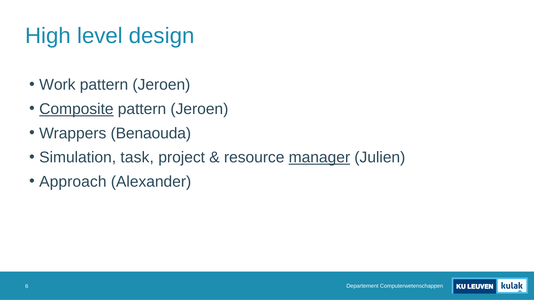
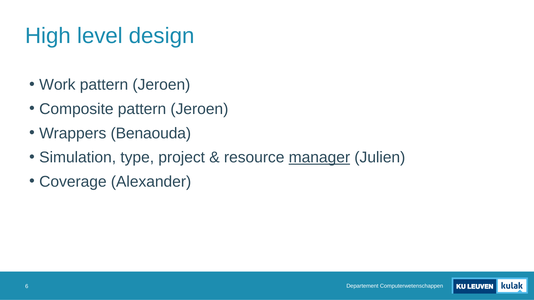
Composite underline: present -> none
task: task -> type
Approach: Approach -> Coverage
